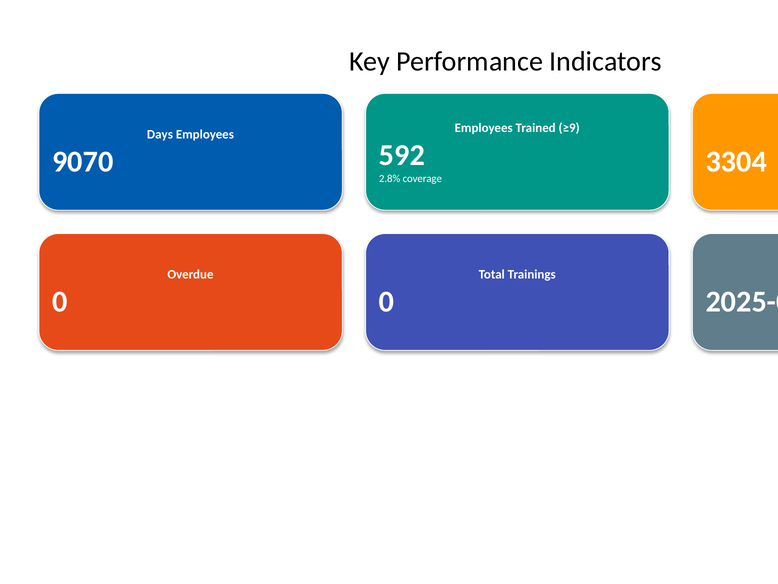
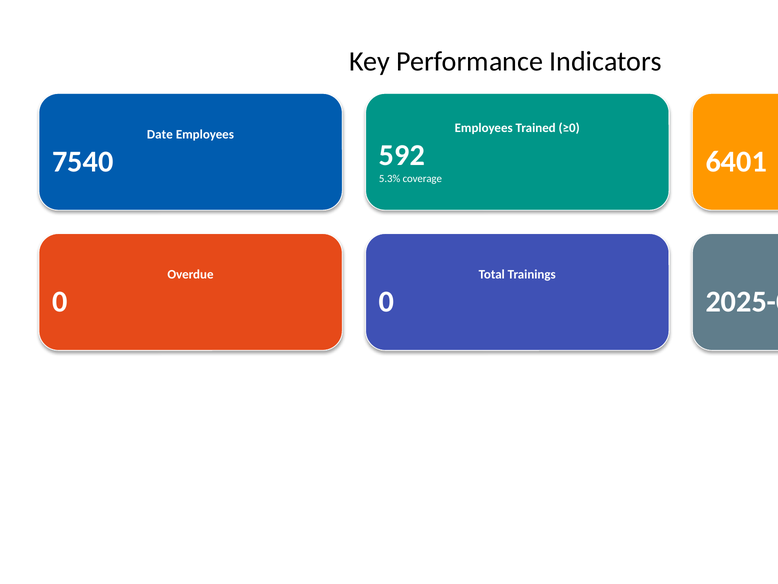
≥9: ≥9 -> ≥0
Days at (160, 134): Days -> Date
9070: 9070 -> 7540
3304: 3304 -> 6401
2.8%: 2.8% -> 5.3%
